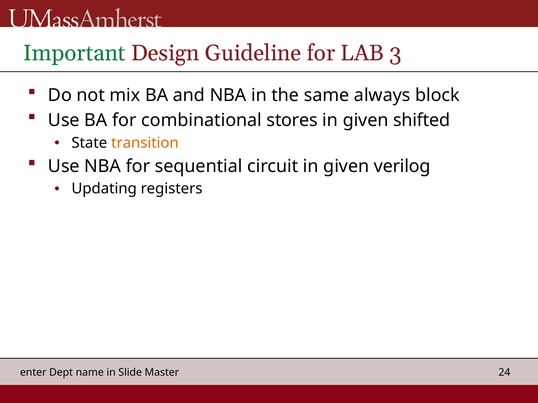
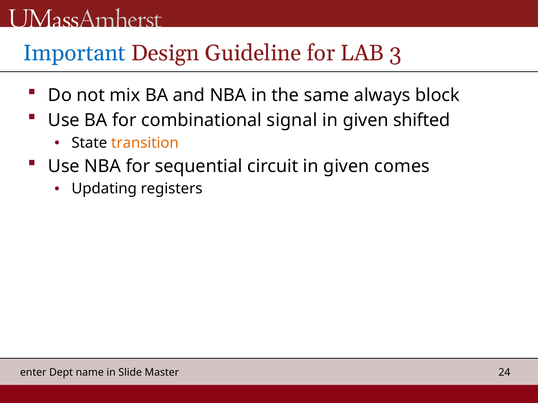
Important colour: green -> blue
stores: stores -> signal
verilog: verilog -> comes
